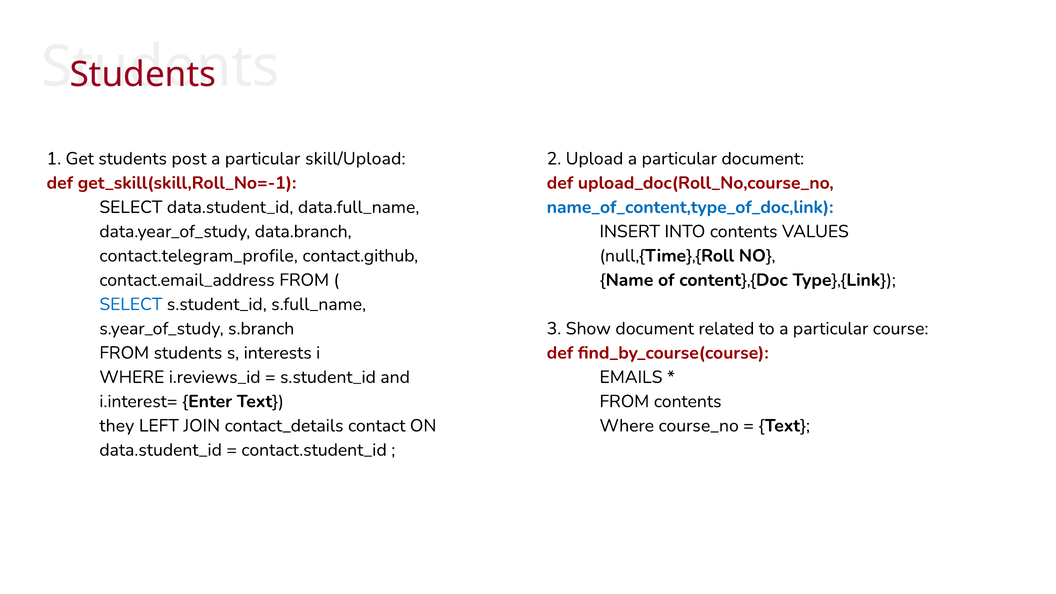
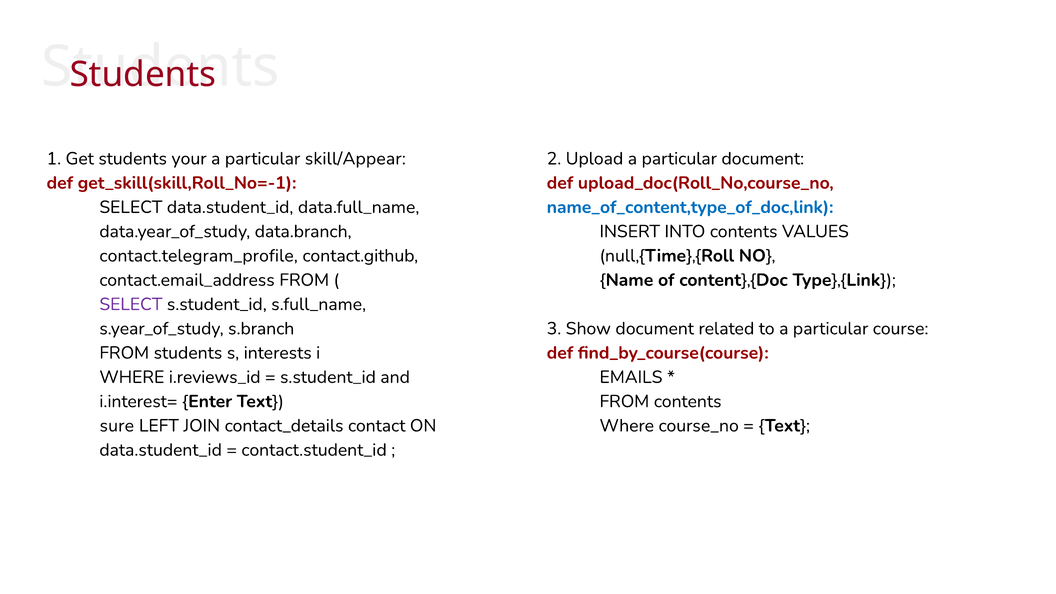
post: post -> your
skill/Upload: skill/Upload -> skill/Appear
SELECT at (131, 304) colour: blue -> purple
they: they -> sure
